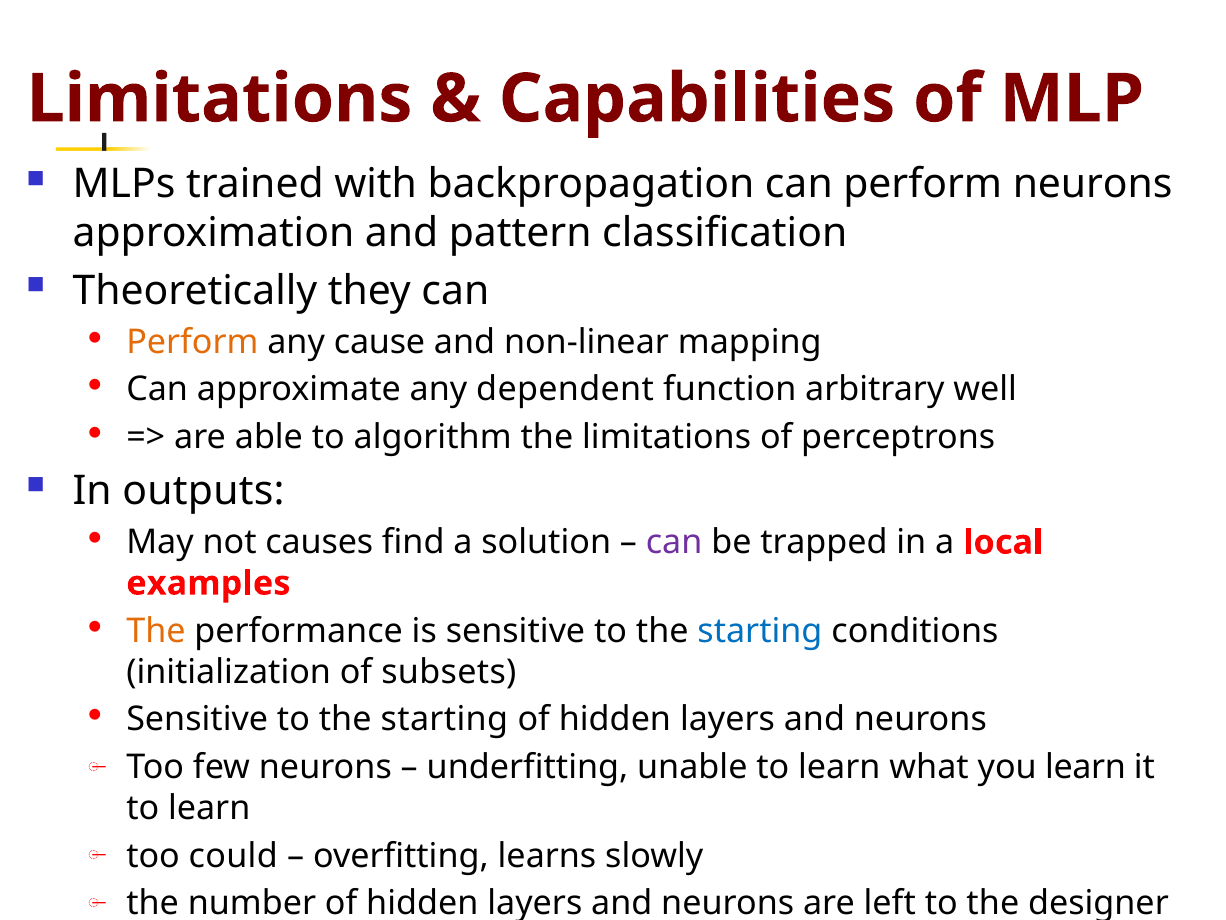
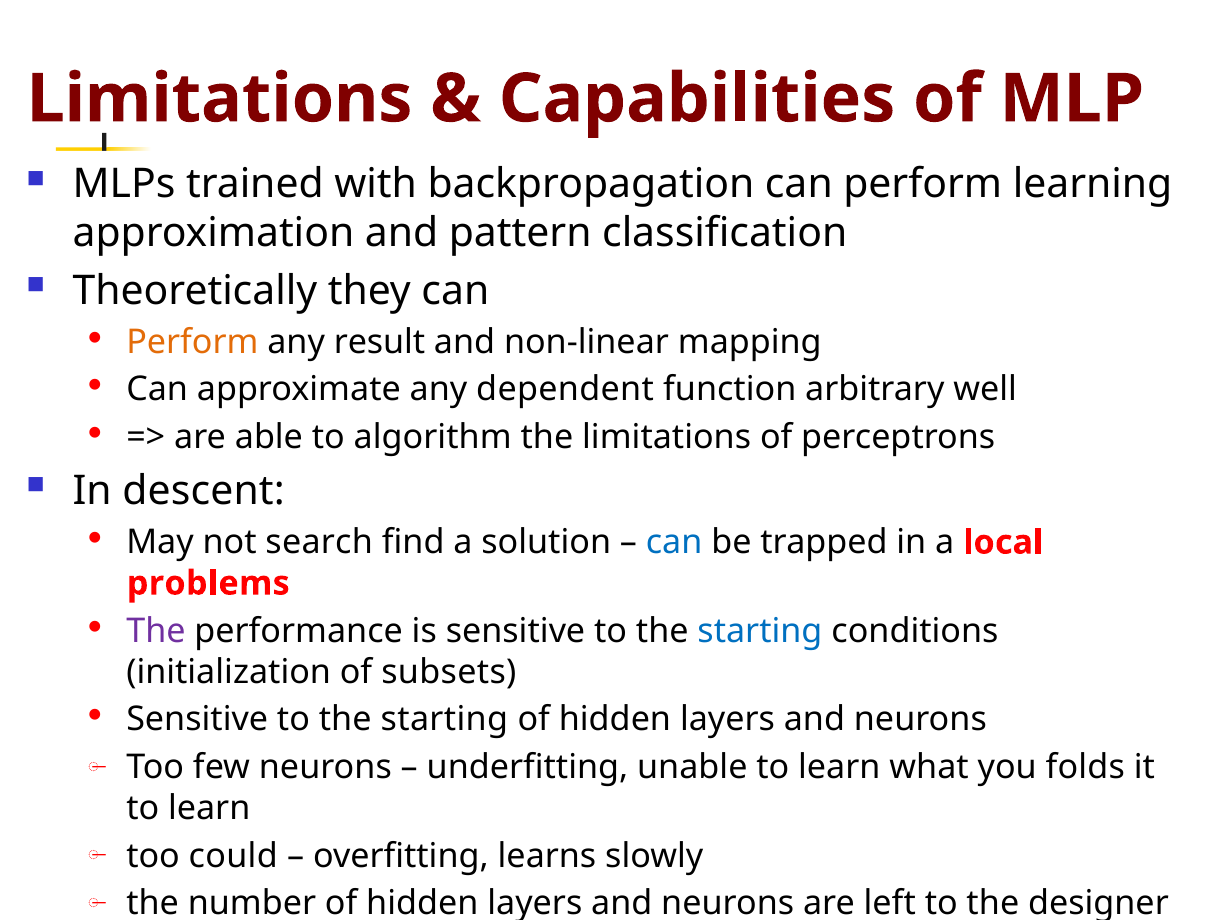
perform neurons: neurons -> learning
cause: cause -> result
outputs: outputs -> descent
causes: causes -> search
can at (674, 542) colour: purple -> blue
examples: examples -> problems
The at (156, 631) colour: orange -> purple
you learn: learn -> folds
